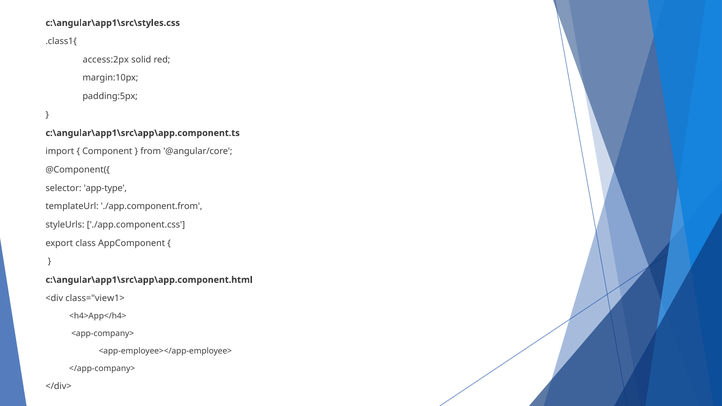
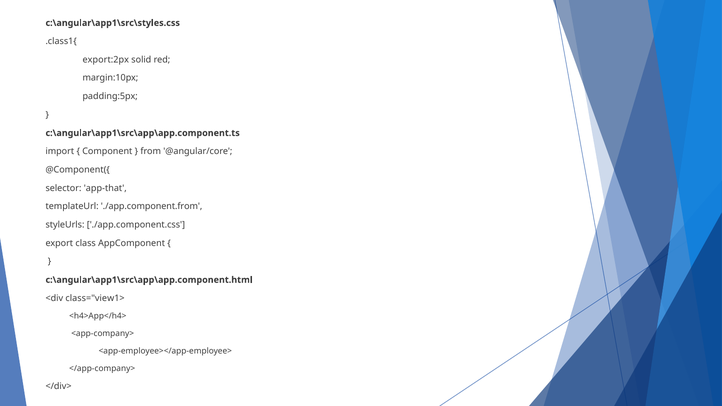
access:2px: access:2px -> export:2px
app-type: app-type -> app-that
